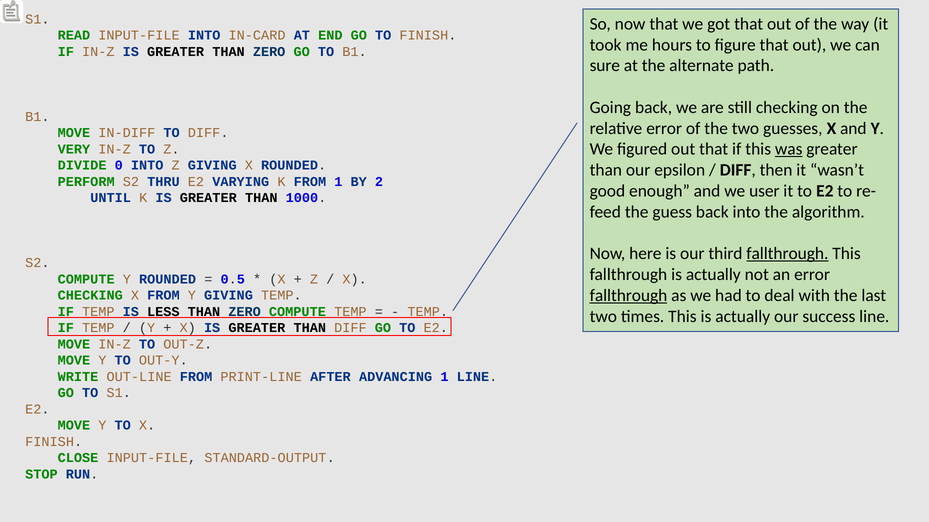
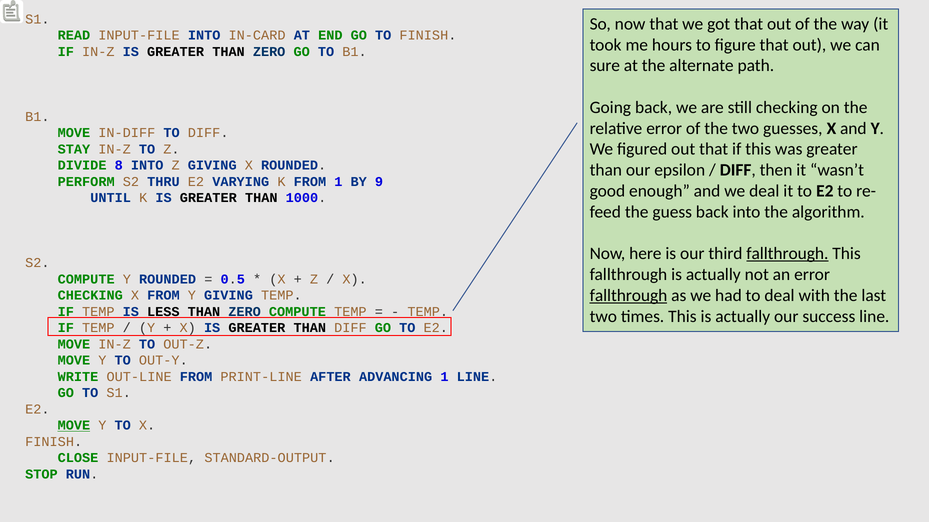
was underline: present -> none
VERY: VERY -> STAY
0: 0 -> 8
2: 2 -> 9
we user: user -> deal
MOVE at (74, 426) underline: none -> present
